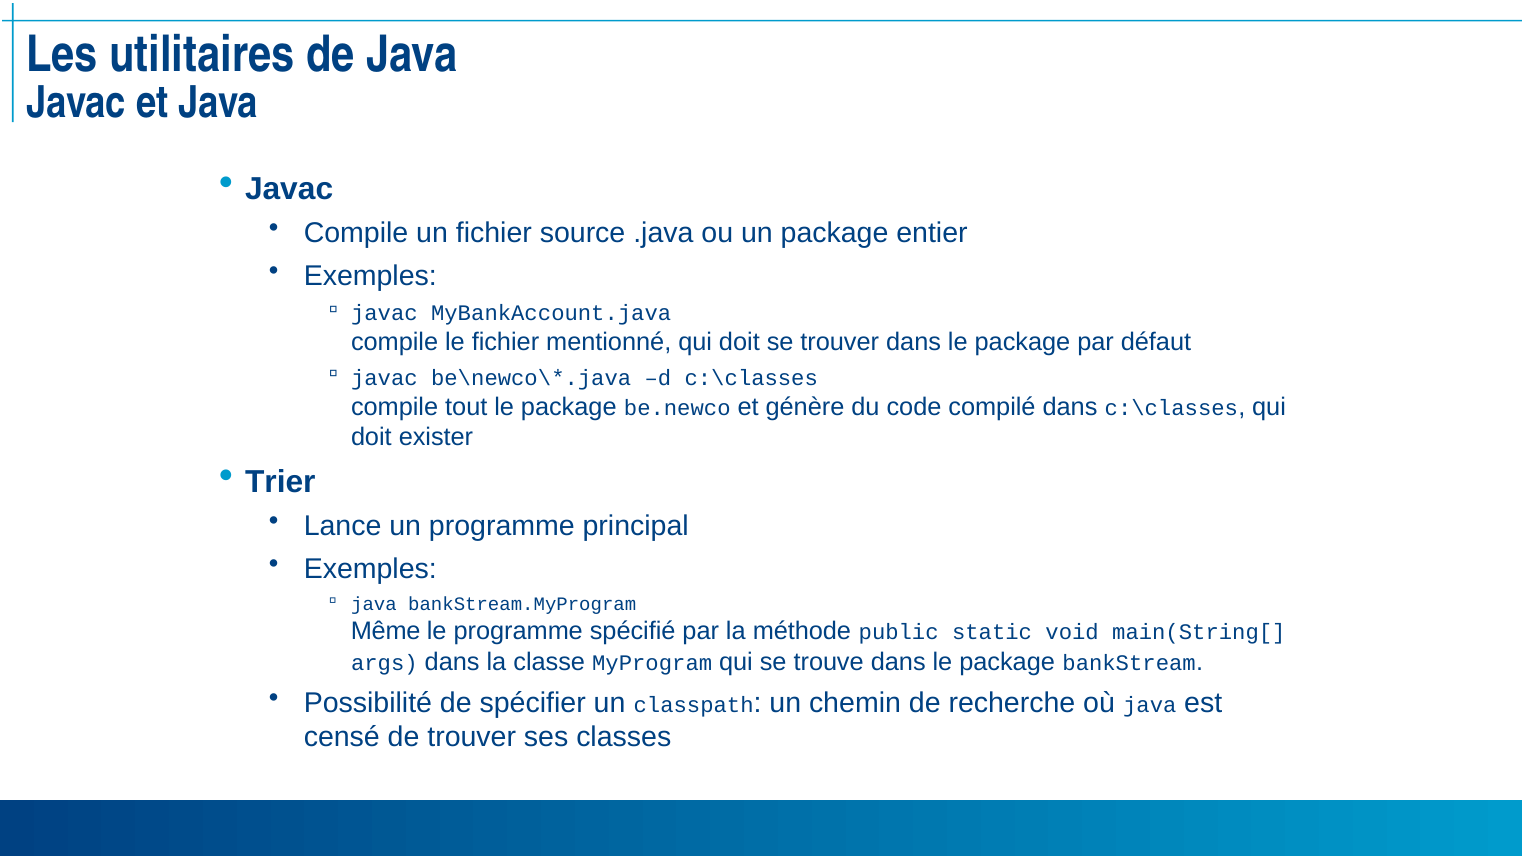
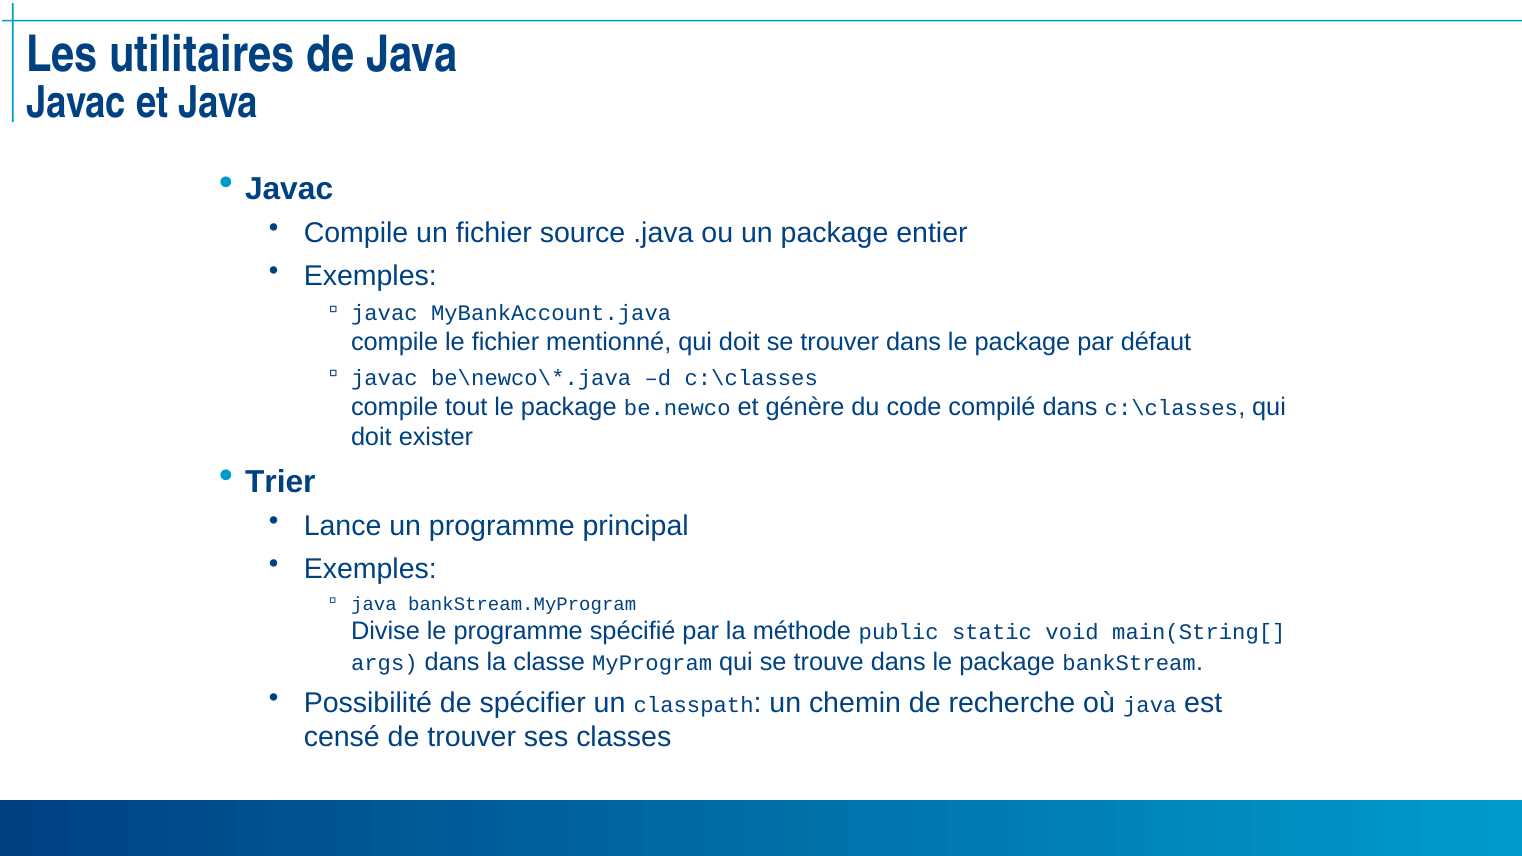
Même: Même -> Divise
